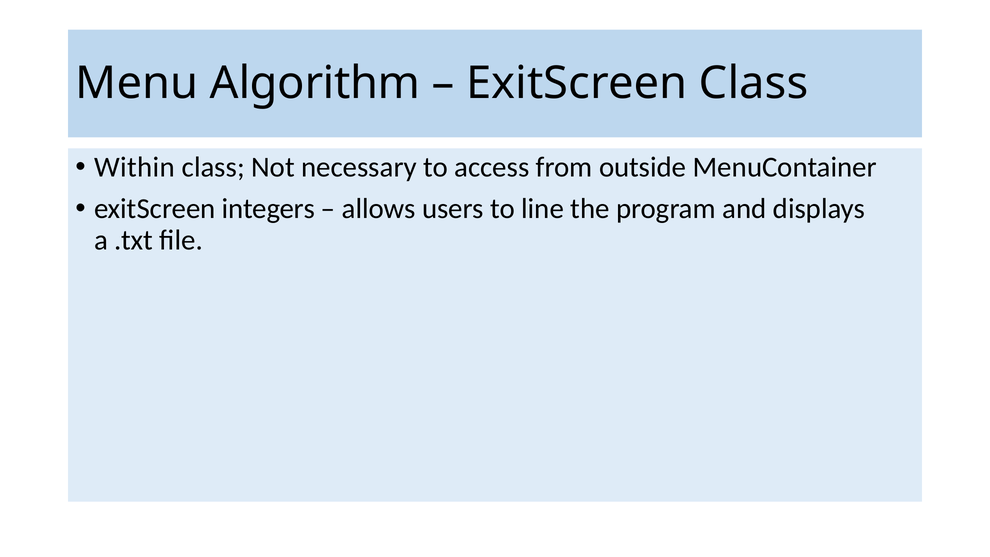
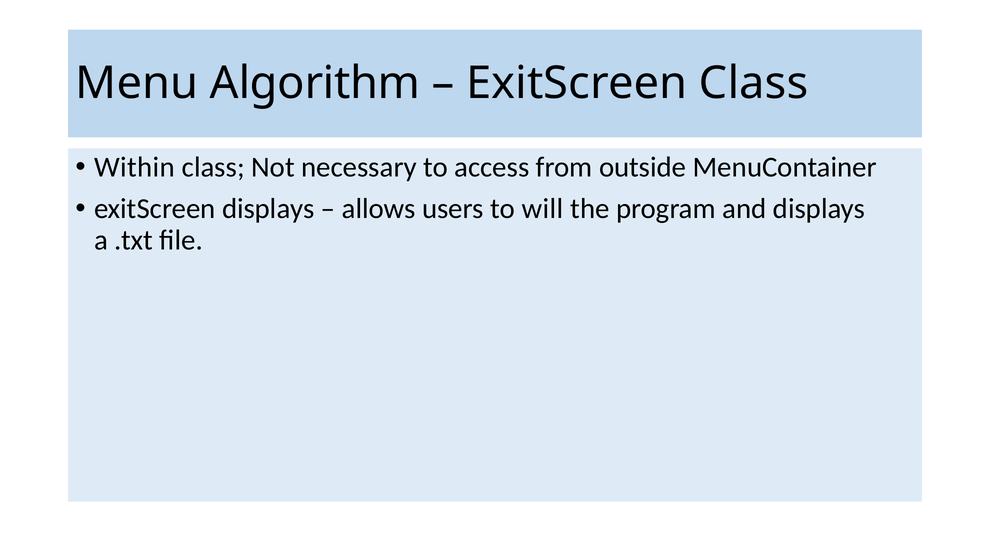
exitScreen integers: integers -> displays
line: line -> will
